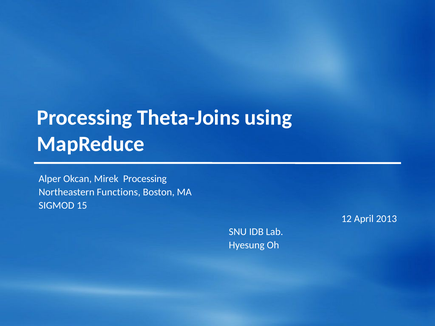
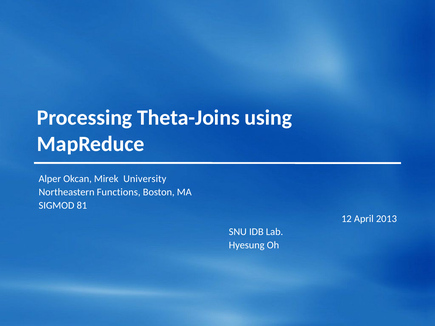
Mirek Processing: Processing -> University
15: 15 -> 81
